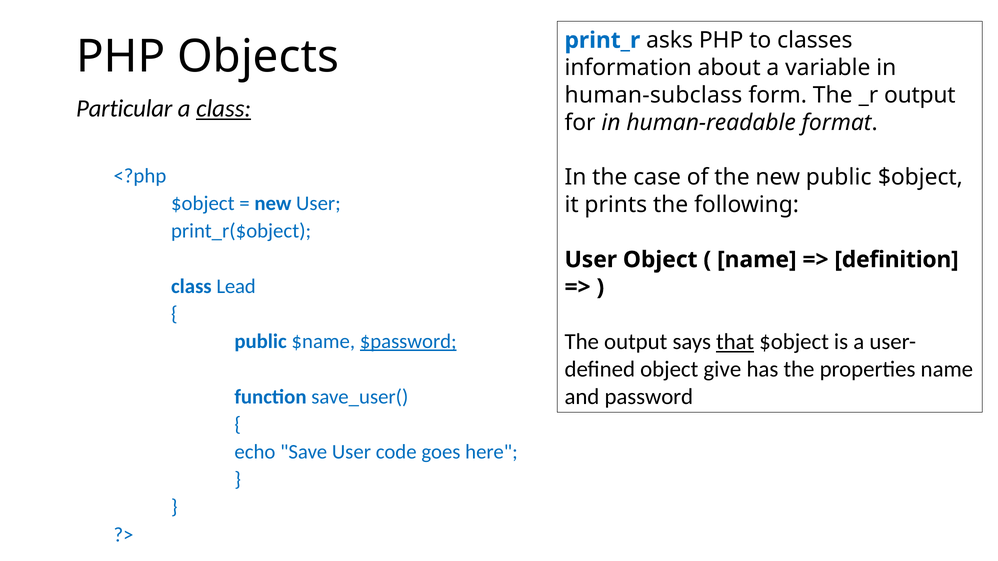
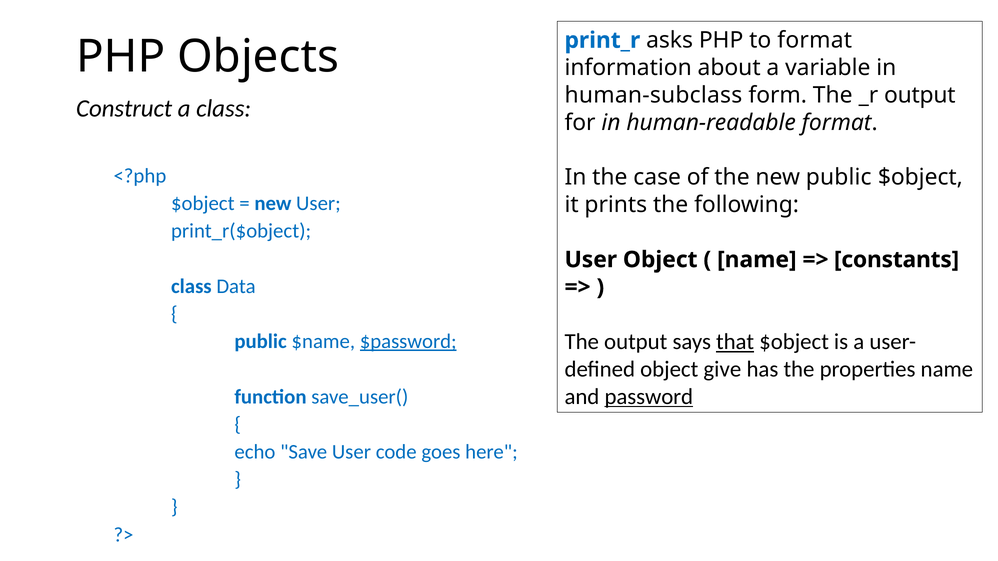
to classes: classes -> format
Particular: Particular -> Construct
class at (224, 109) underline: present -> none
definition: definition -> constants
Lead: Lead -> Data
password underline: none -> present
